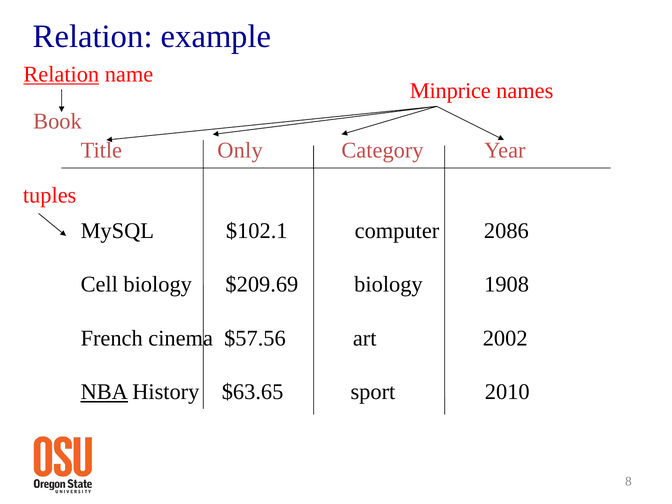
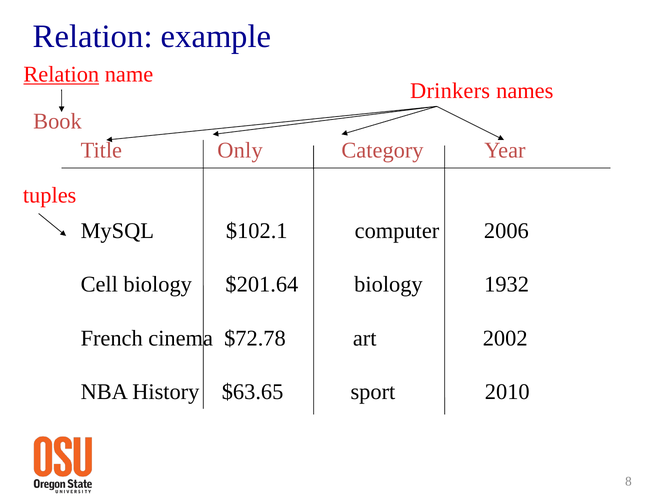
Minprice: Minprice -> Drinkers
2086: 2086 -> 2006
$209.69: $209.69 -> $201.64
1908: 1908 -> 1932
$57.56: $57.56 -> $72.78
NBA underline: present -> none
